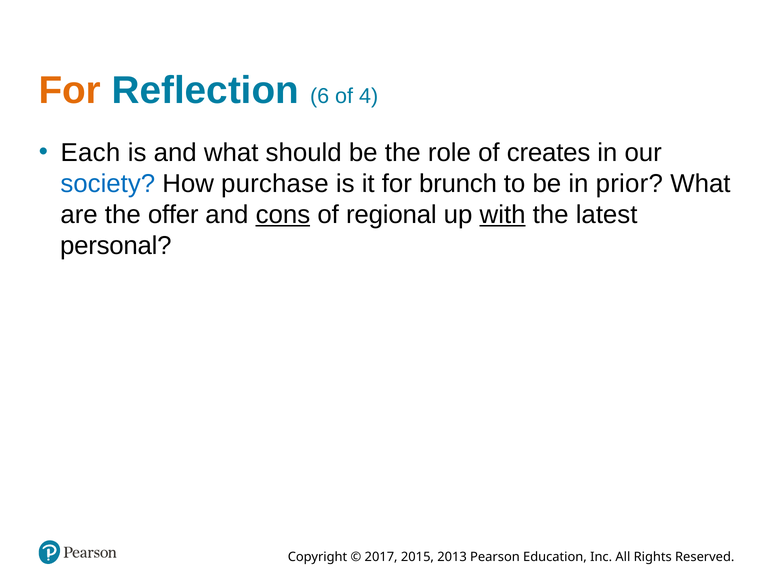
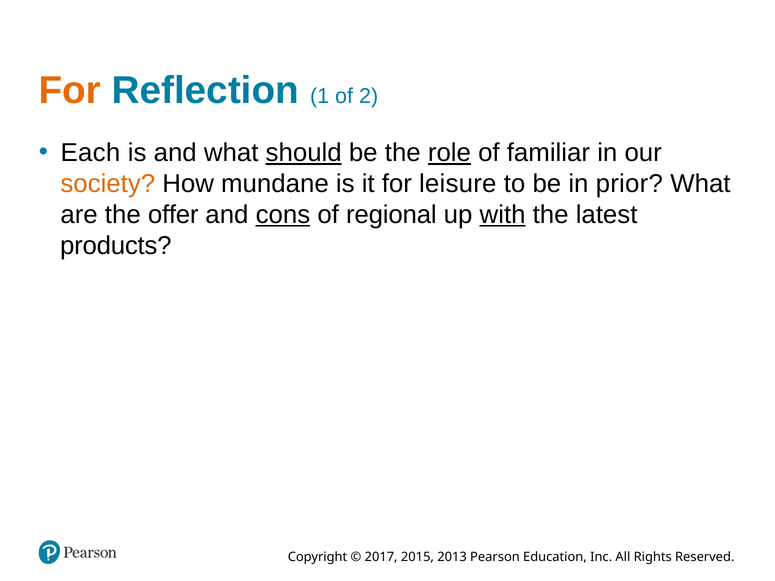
6: 6 -> 1
4: 4 -> 2
should underline: none -> present
role underline: none -> present
creates: creates -> familiar
society colour: blue -> orange
purchase: purchase -> mundane
brunch: brunch -> leisure
personal: personal -> products
